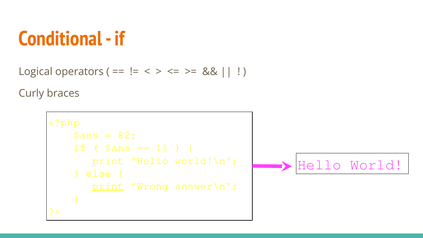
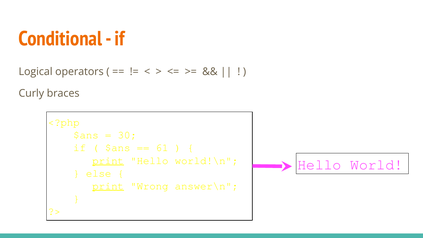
82: 82 -> 30
11: 11 -> 61
print at (108, 160) underline: none -> present
